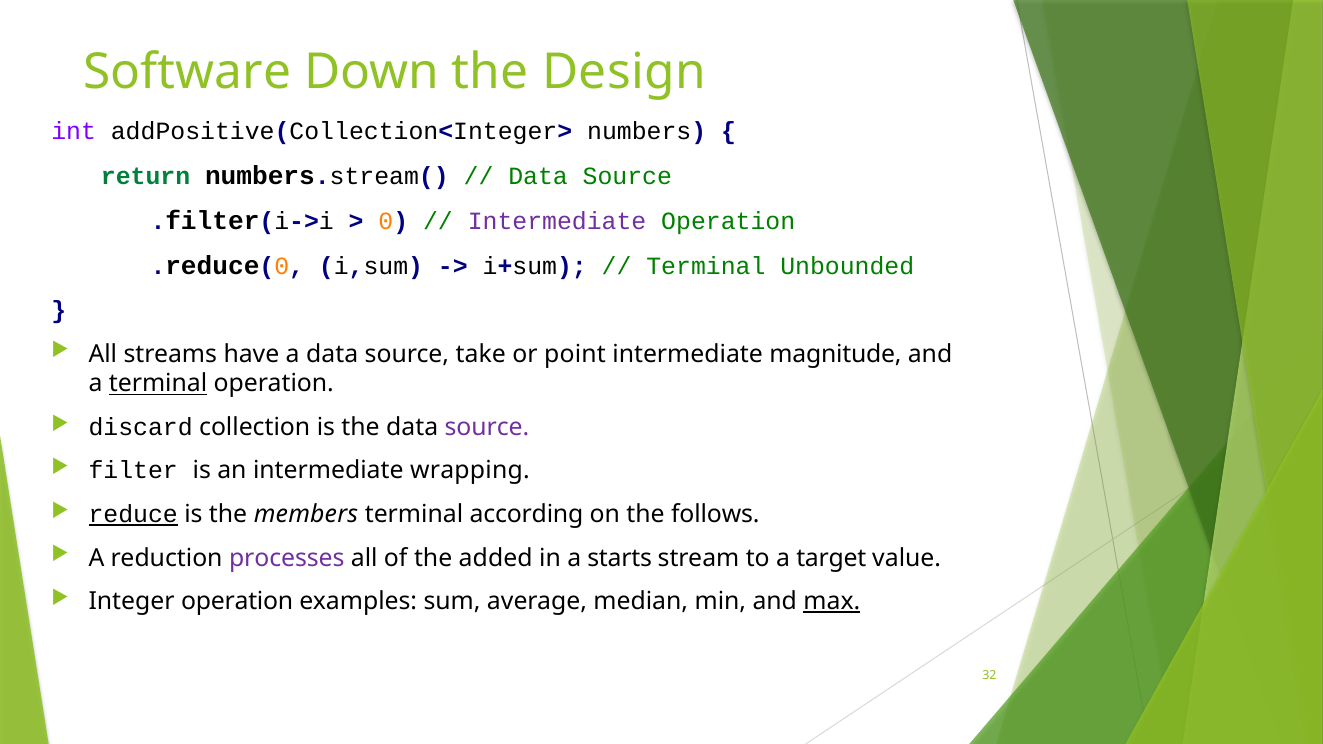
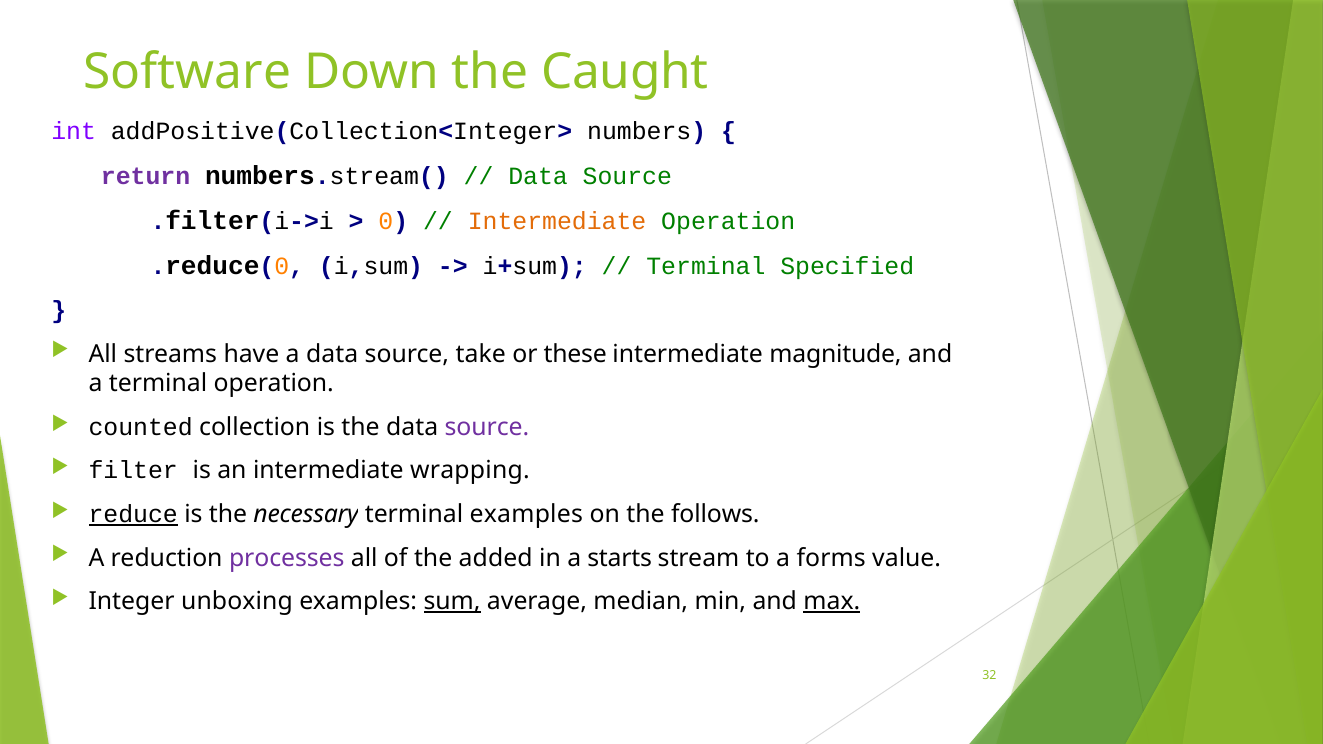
Design: Design -> Caught
return colour: green -> purple
Intermediate at (557, 221) colour: purple -> orange
Unbounded: Unbounded -> Specified
point: point -> these
terminal at (158, 384) underline: present -> none
discard: discard -> counted
members: members -> necessary
terminal according: according -> examples
target: target -> forms
Integer operation: operation -> unboxing
sum underline: none -> present
